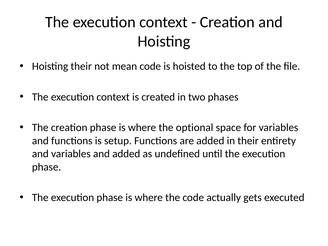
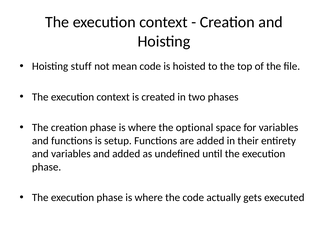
Hoisting their: their -> stuff
